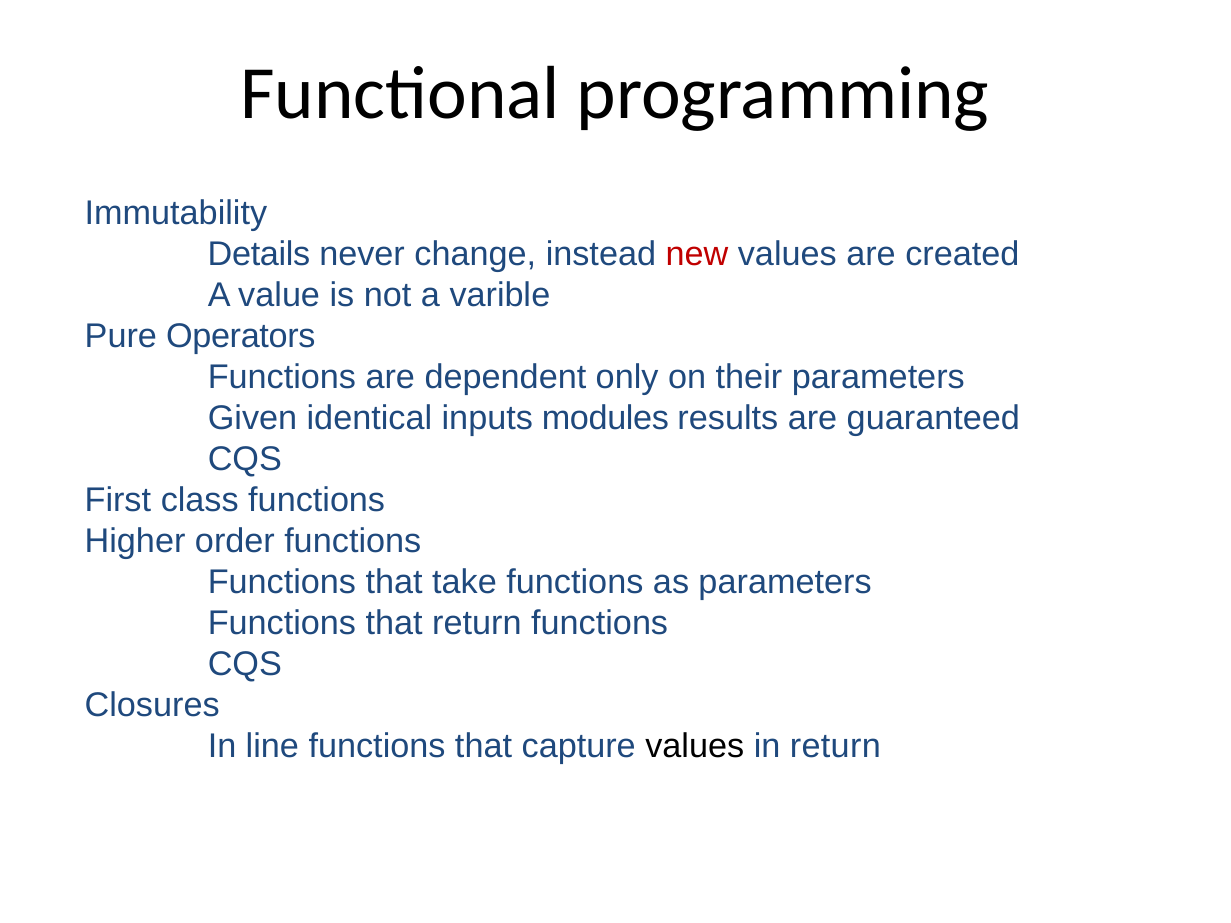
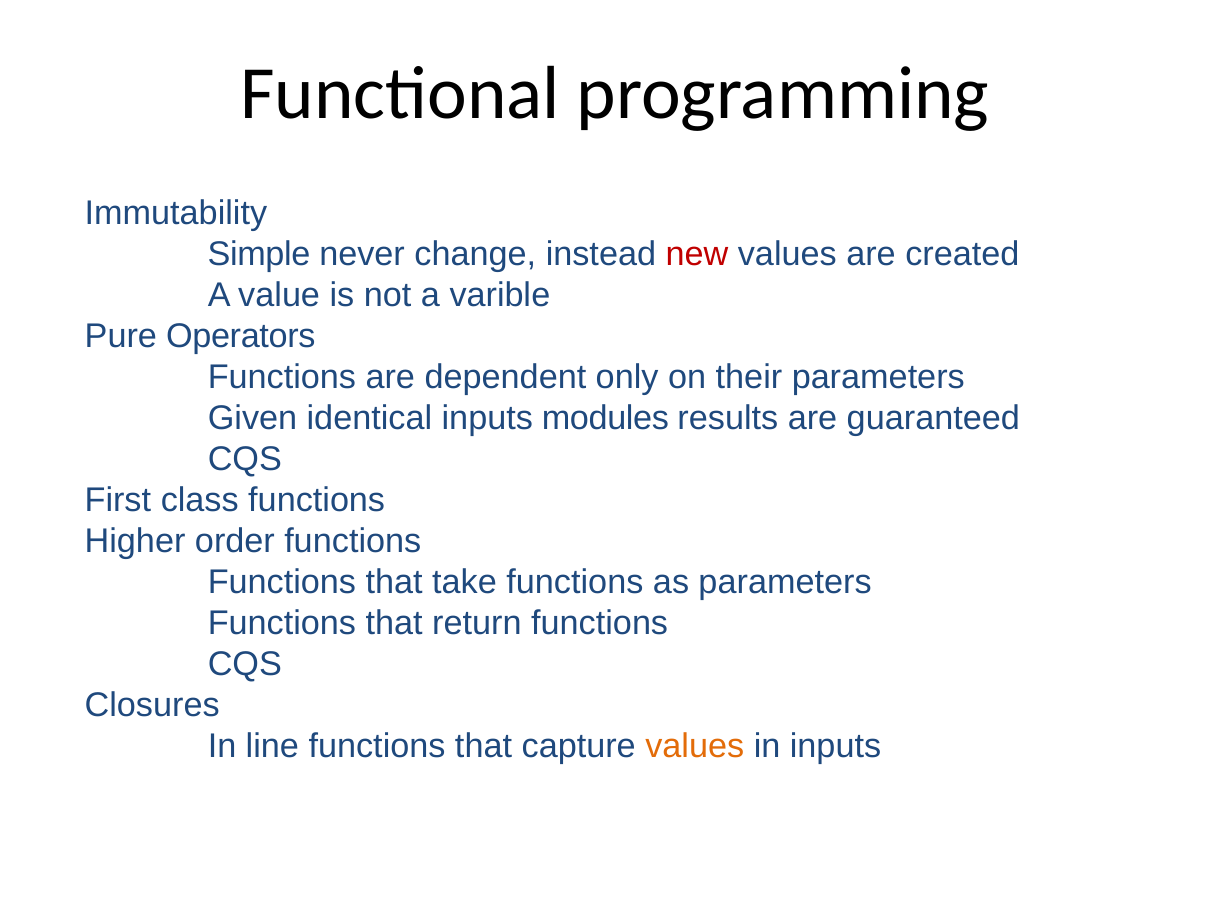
Details: Details -> Simple
values at (695, 746) colour: black -> orange
in return: return -> inputs
